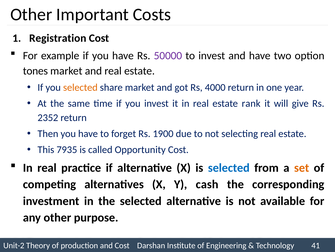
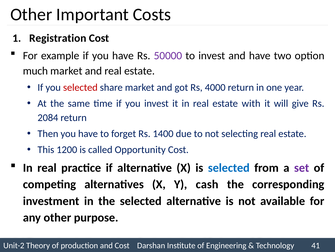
tones: tones -> much
selected at (80, 87) colour: orange -> red
rank: rank -> with
2352: 2352 -> 2084
1900: 1900 -> 1400
7935: 7935 -> 1200
set colour: orange -> purple
